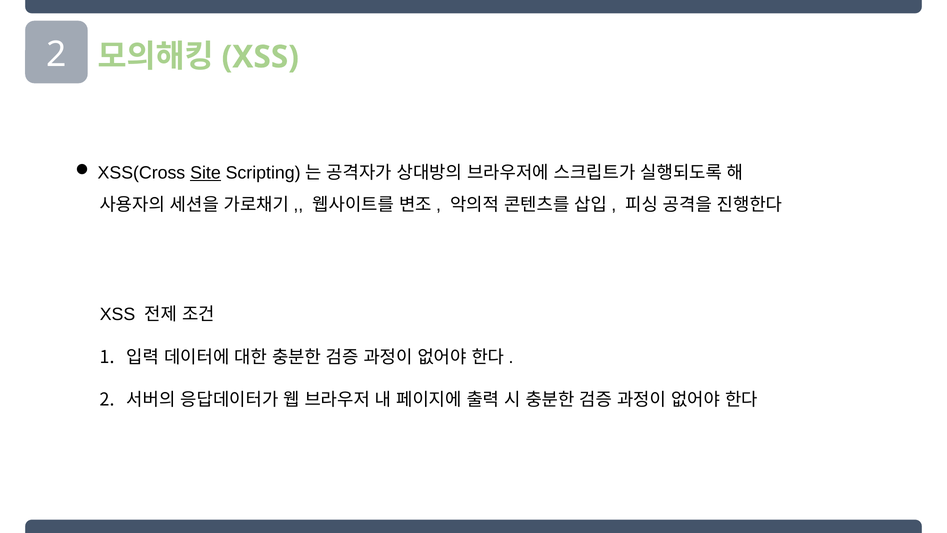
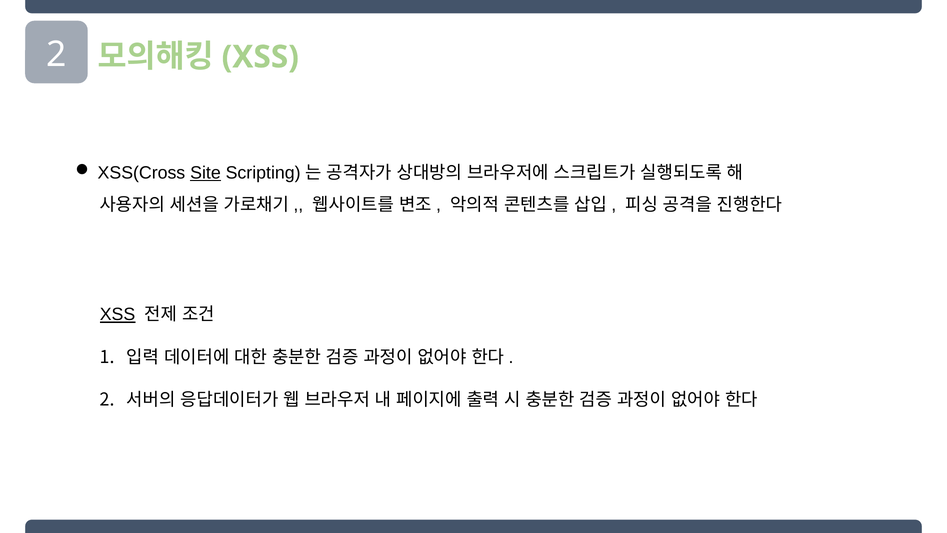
XSS at (118, 314) underline: none -> present
